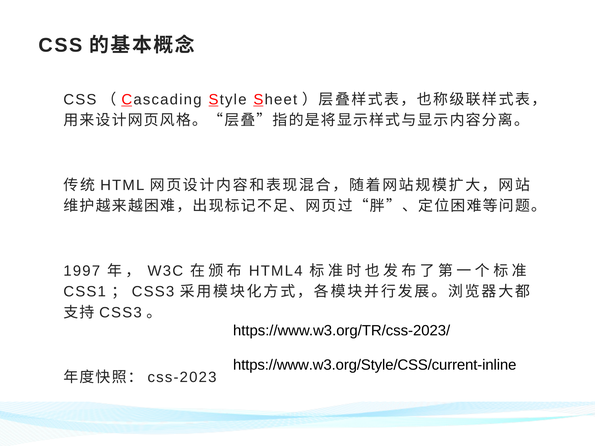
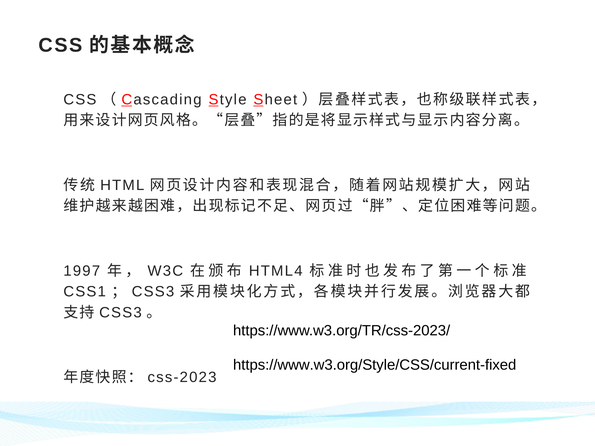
https://www.w3.org/Style/CSS/current-inline: https://www.w3.org/Style/CSS/current-inline -> https://www.w3.org/Style/CSS/current-fixed
